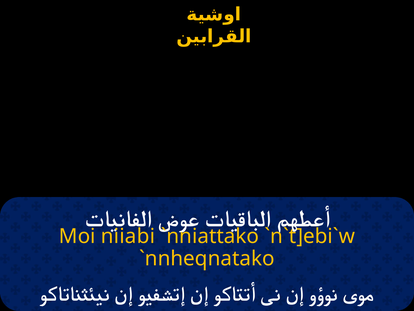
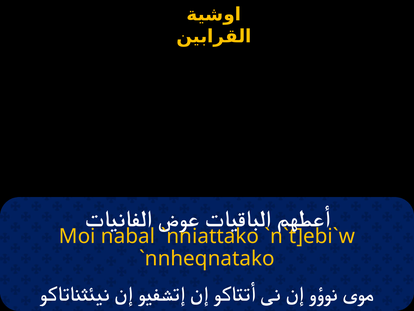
niiabi: niiabi -> nabal
